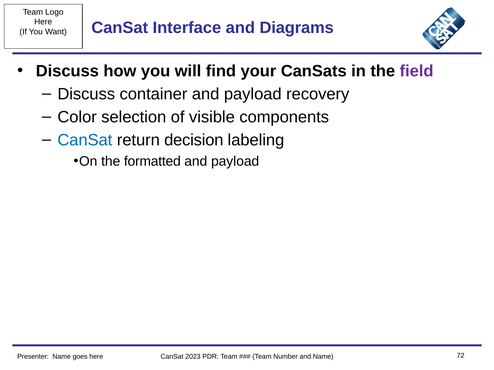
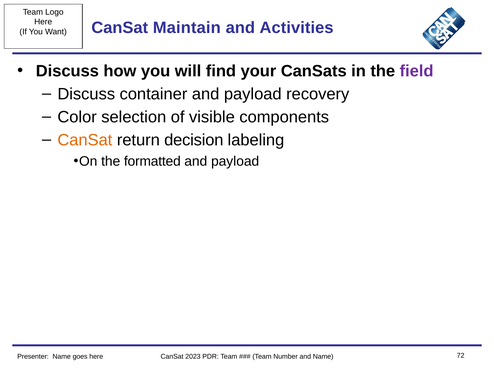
Interface: Interface -> Maintain
Diagrams: Diagrams -> Activities
CanSat at (85, 140) colour: blue -> orange
